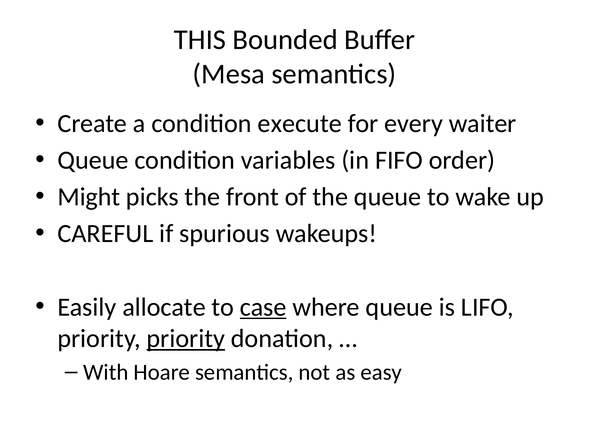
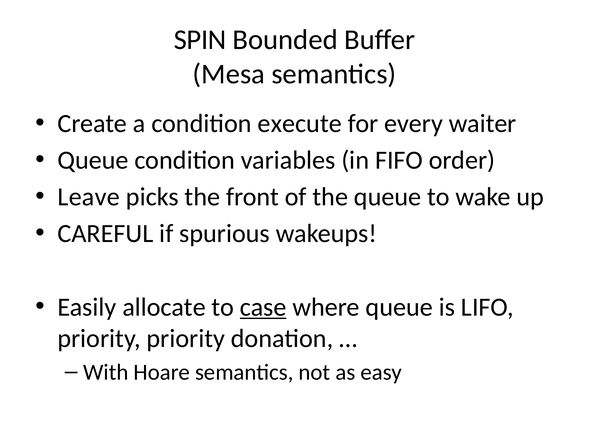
THIS: THIS -> SPIN
Might: Might -> Leave
priority at (186, 338) underline: present -> none
